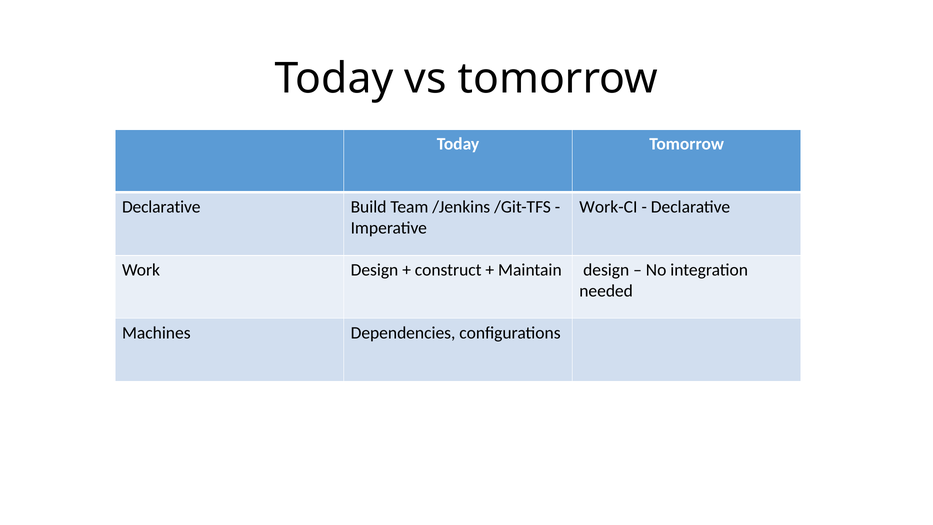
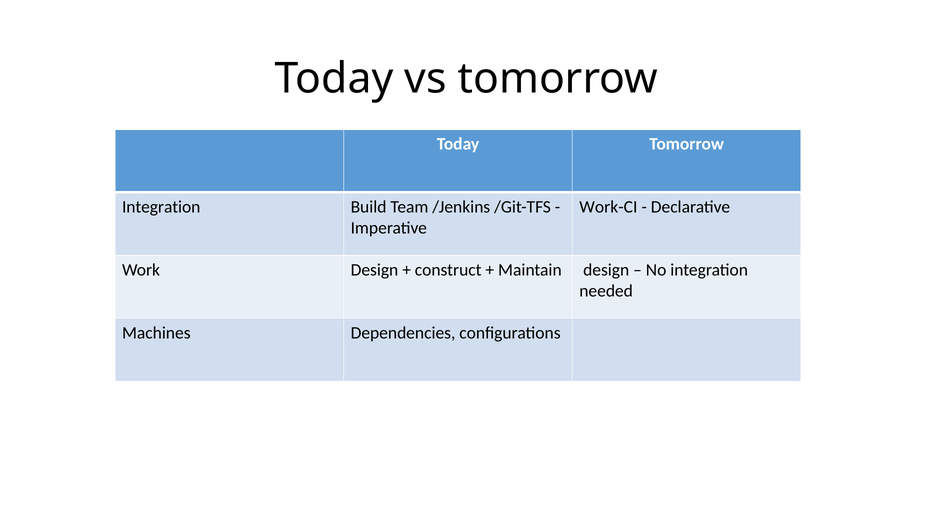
Declarative at (161, 207): Declarative -> Integration
